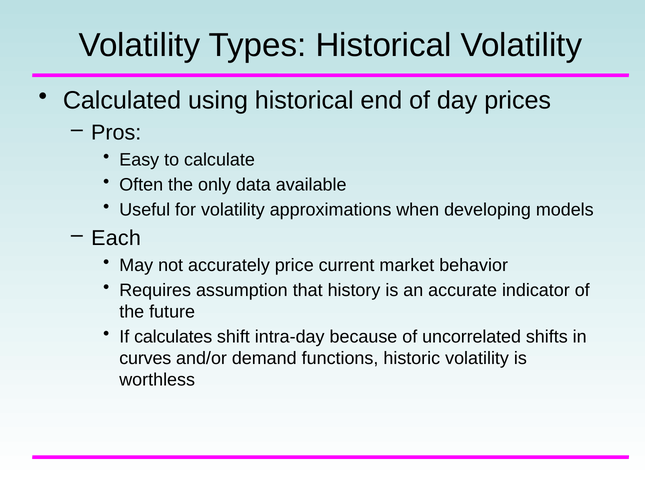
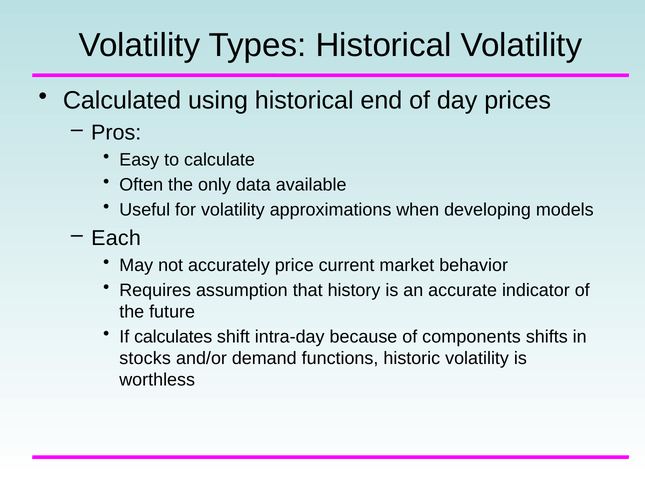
uncorrelated: uncorrelated -> components
curves: curves -> stocks
